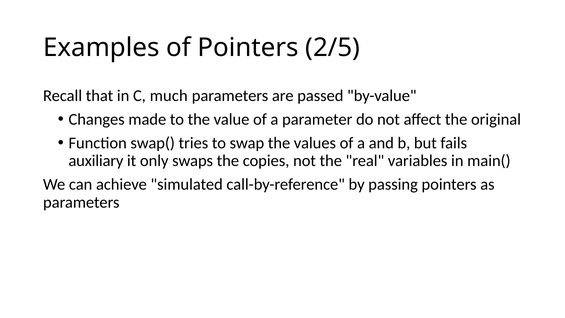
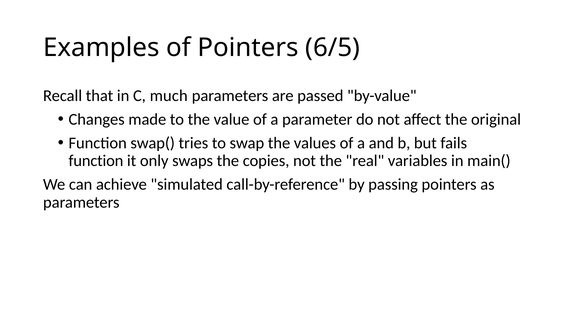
2/5: 2/5 -> 6/5
auxiliary at (96, 161): auxiliary -> function
